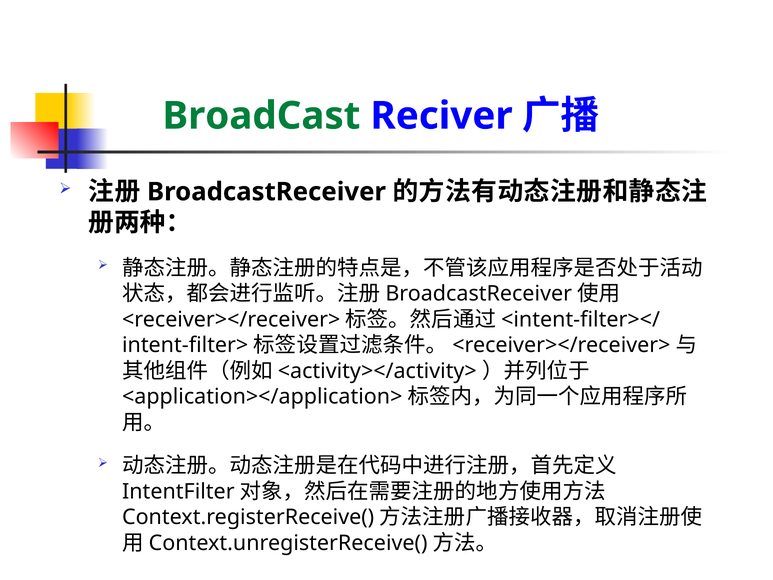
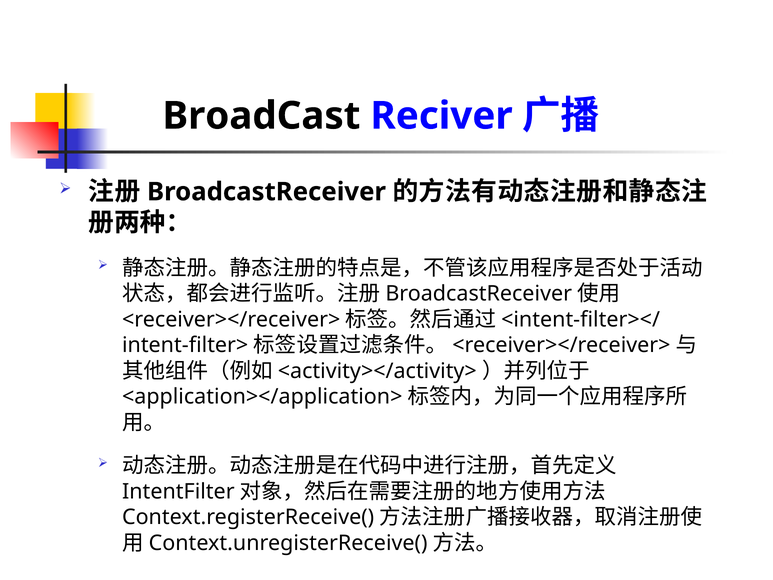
BroadCast colour: green -> black
